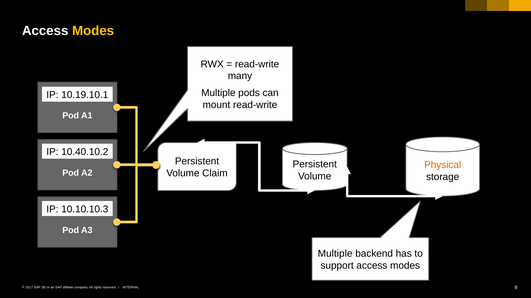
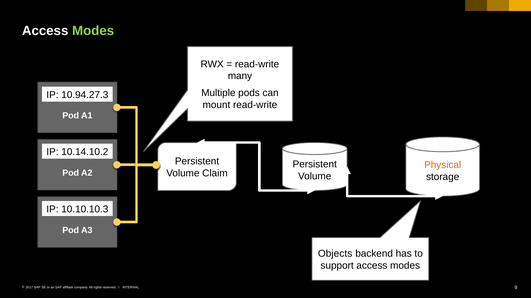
Modes at (93, 31) colour: yellow -> light green
10.19.10.1: 10.19.10.1 -> 10.94.27.3
10.40.10.2: 10.40.10.2 -> 10.14.10.2
Multiple at (335, 254): Multiple -> Objects
